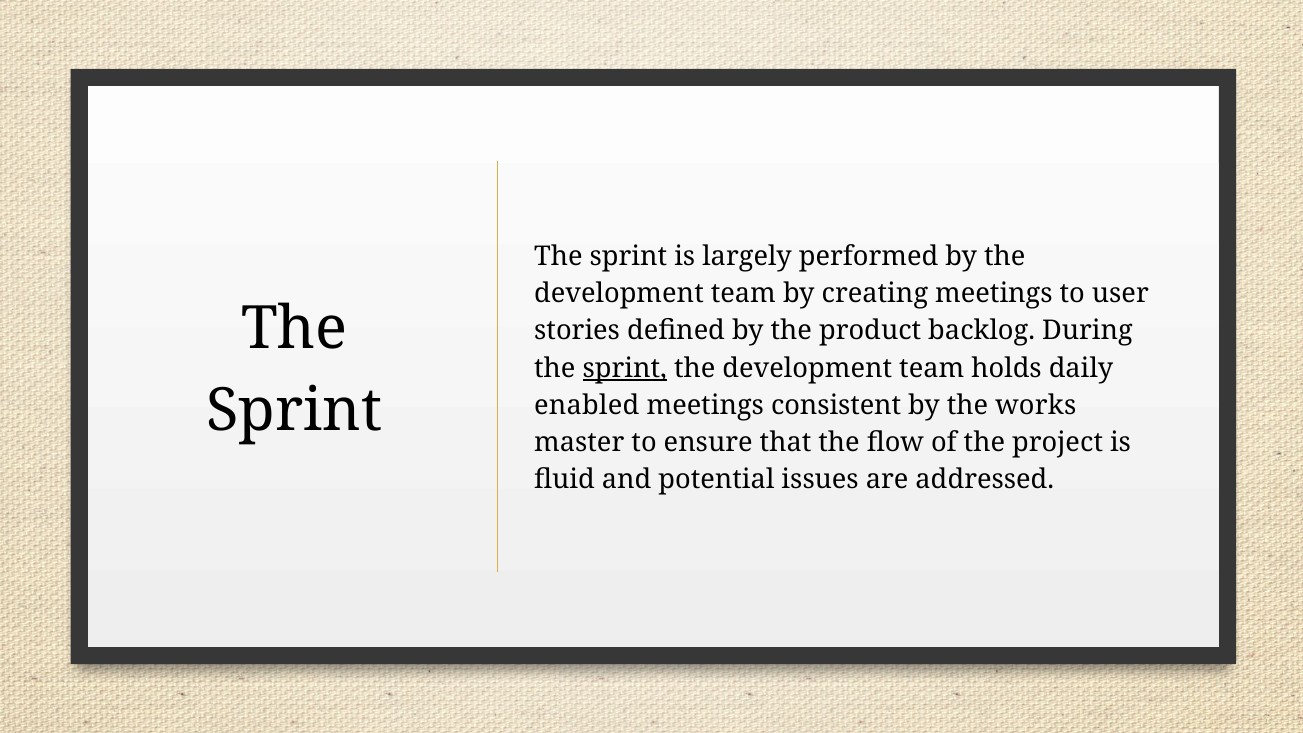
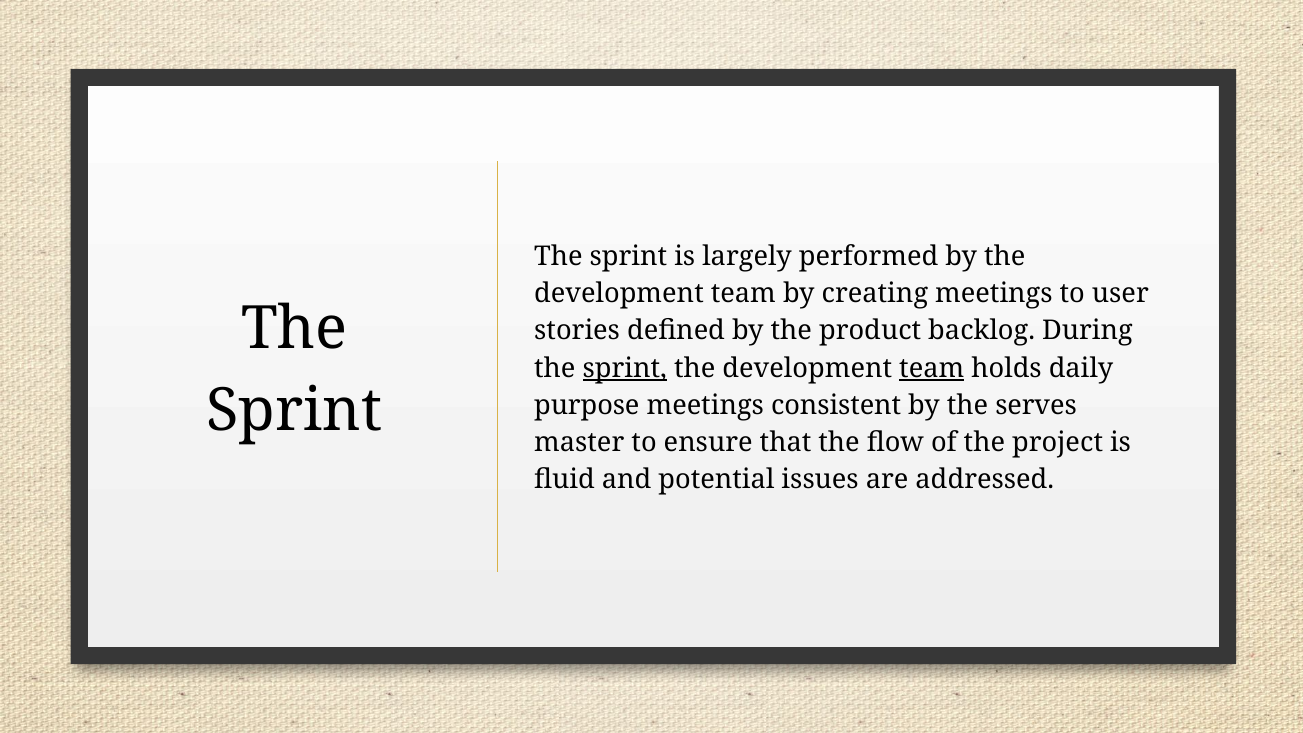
team at (932, 368) underline: none -> present
enabled: enabled -> purpose
works: works -> serves
